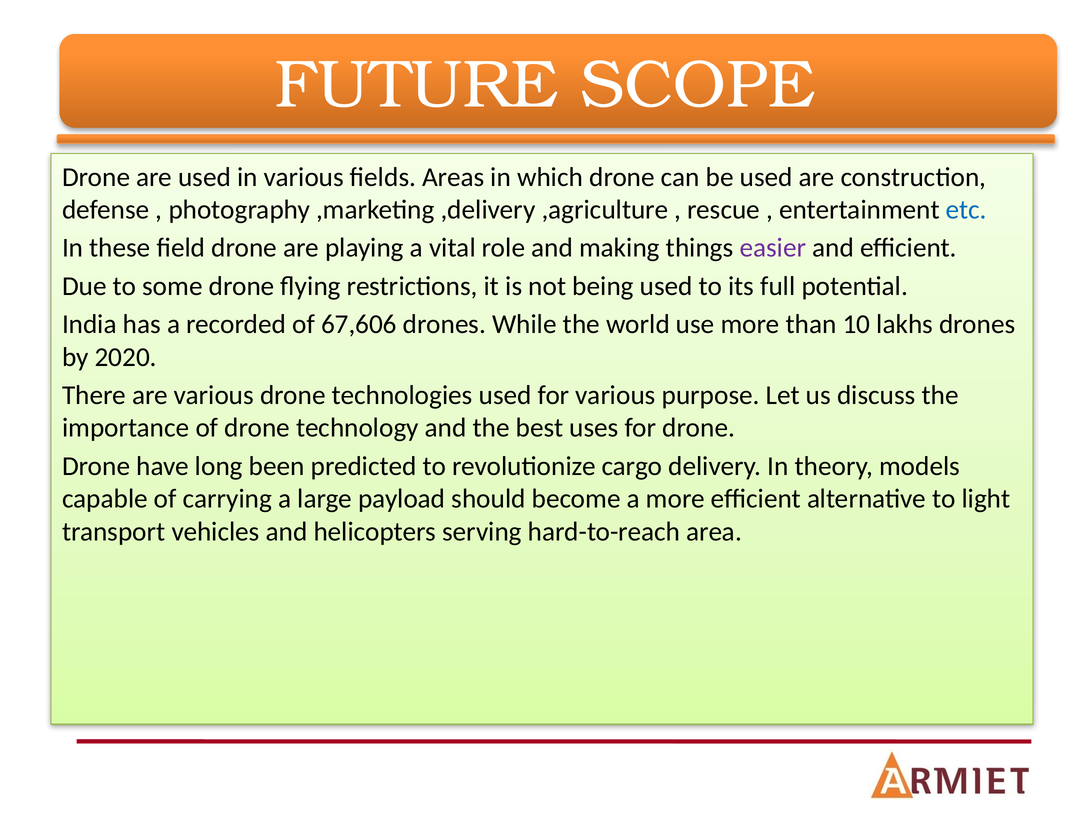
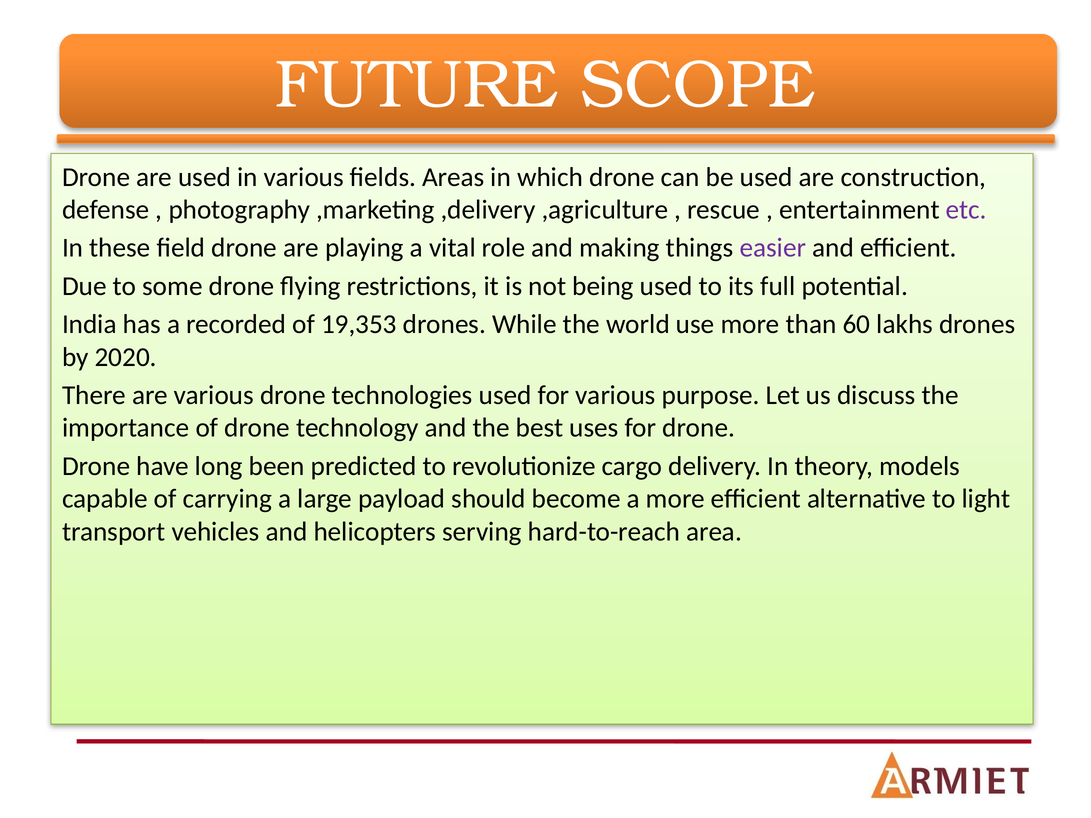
etc colour: blue -> purple
67,606: 67,606 -> 19,353
10: 10 -> 60
